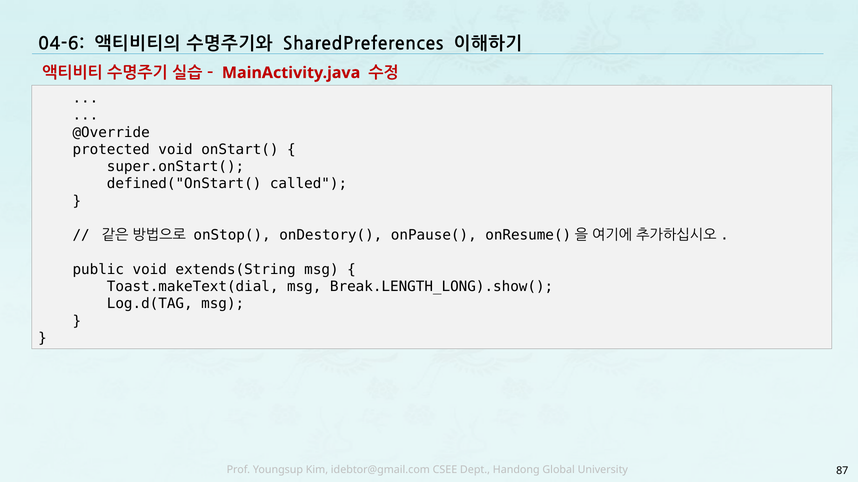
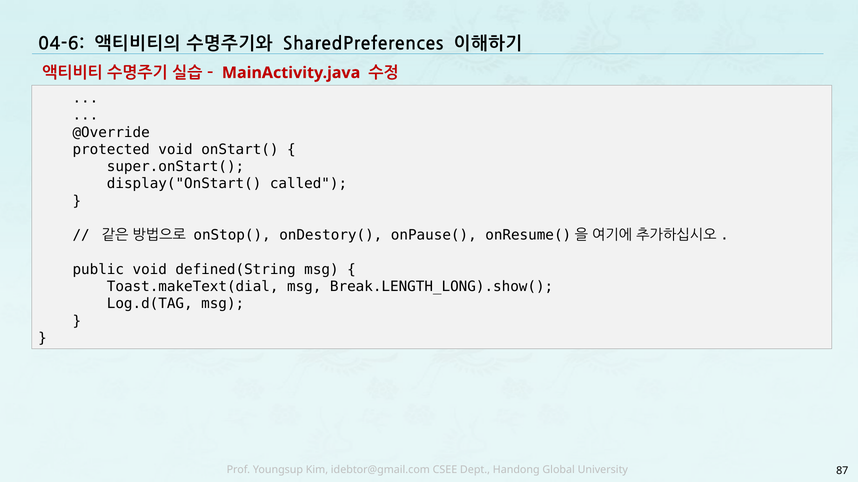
defined("OnStart(: defined("OnStart( -> display("OnStart(
extends(String: extends(String -> defined(String
